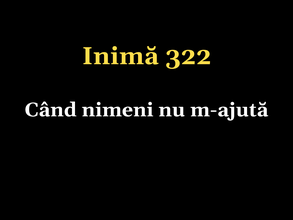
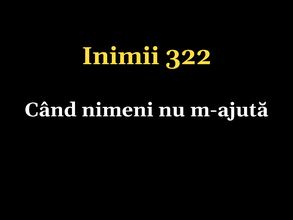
Inimă: Inimă -> Inimii
